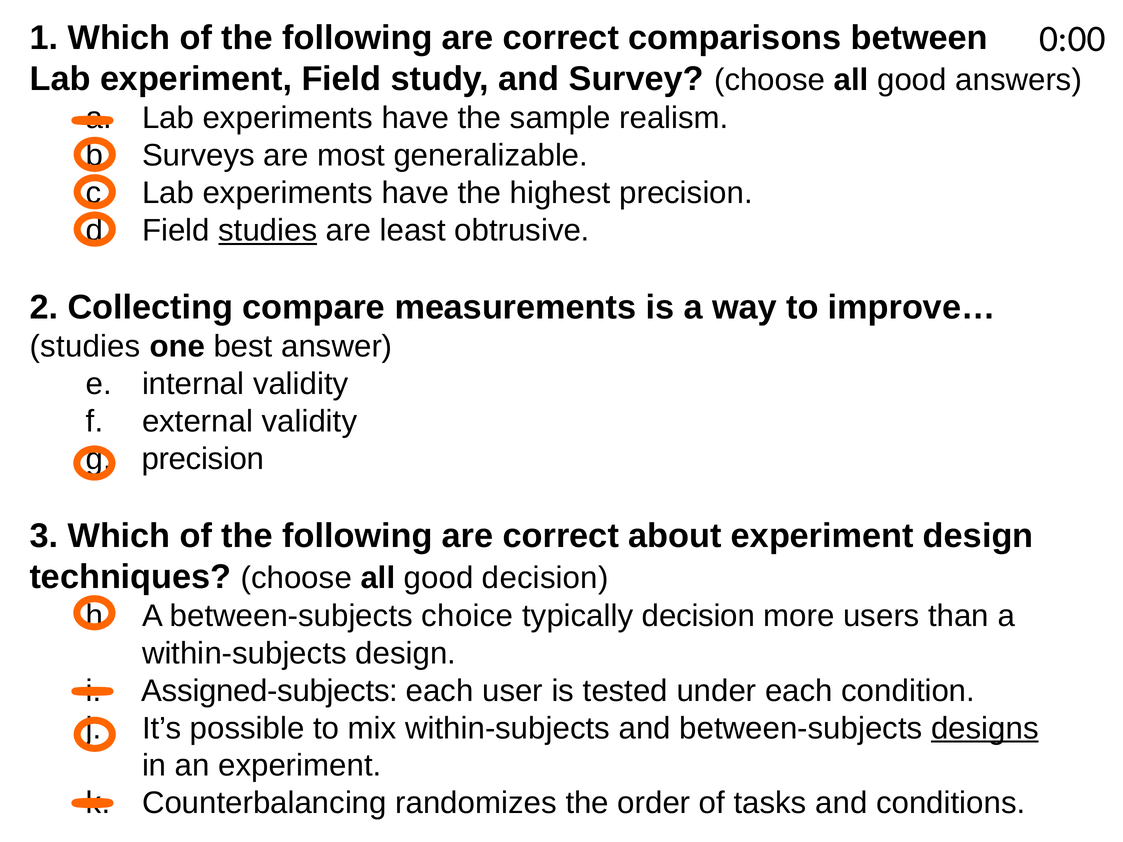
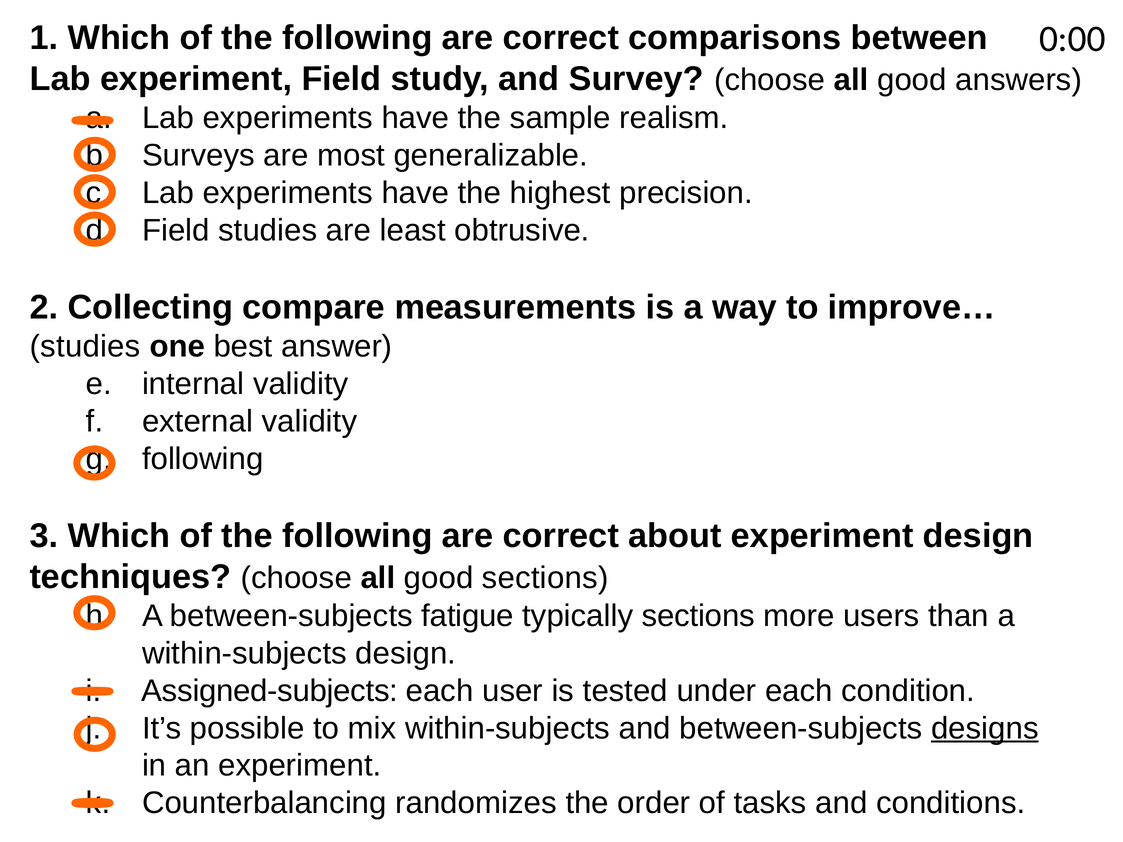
studies at (268, 230) underline: present -> none
precision at (203, 459): precision -> following
good decision: decision -> sections
choice: choice -> fatigue
typically decision: decision -> sections
